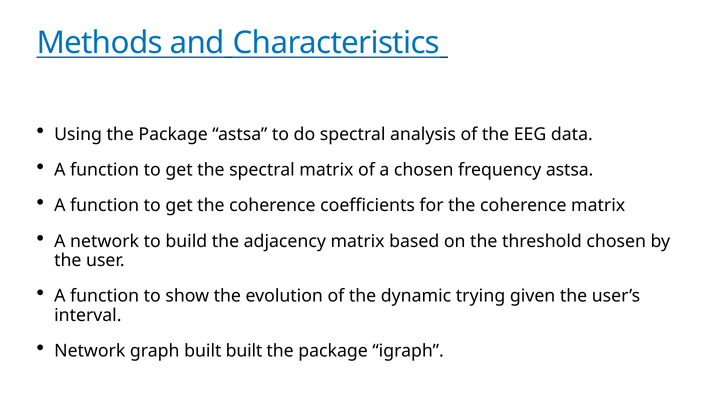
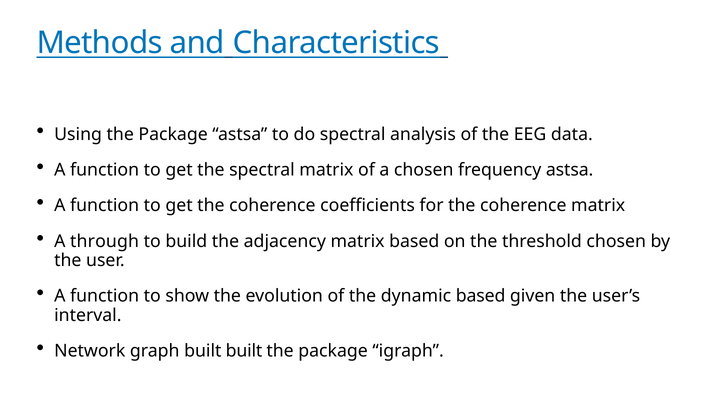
A network: network -> through
dynamic trying: trying -> based
